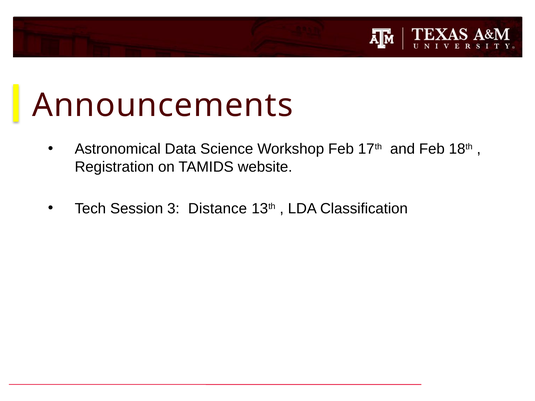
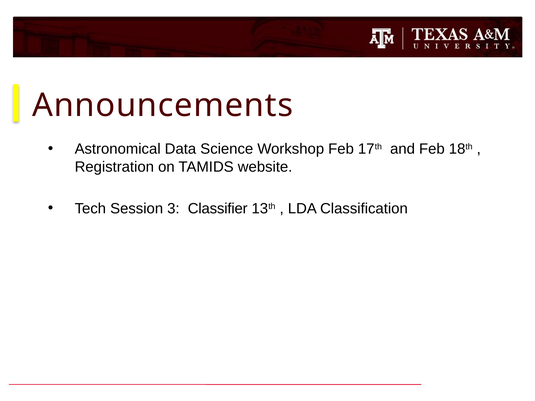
Distance: Distance -> Classifier
